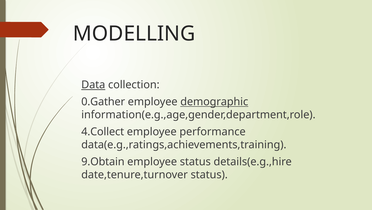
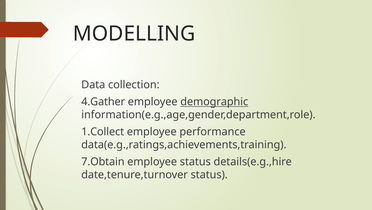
Data underline: present -> none
0.Gather: 0.Gather -> 4.Gather
4.Collect: 4.Collect -> 1.Collect
9.Obtain: 9.Obtain -> 7.Obtain
